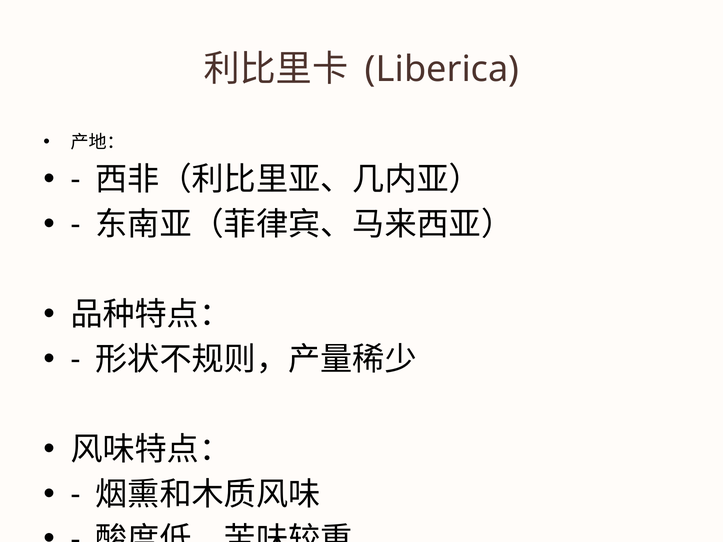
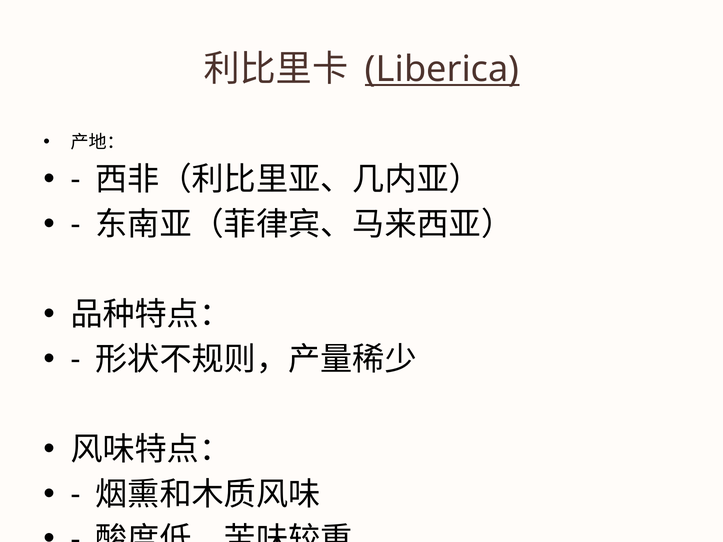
Liberica underline: none -> present
